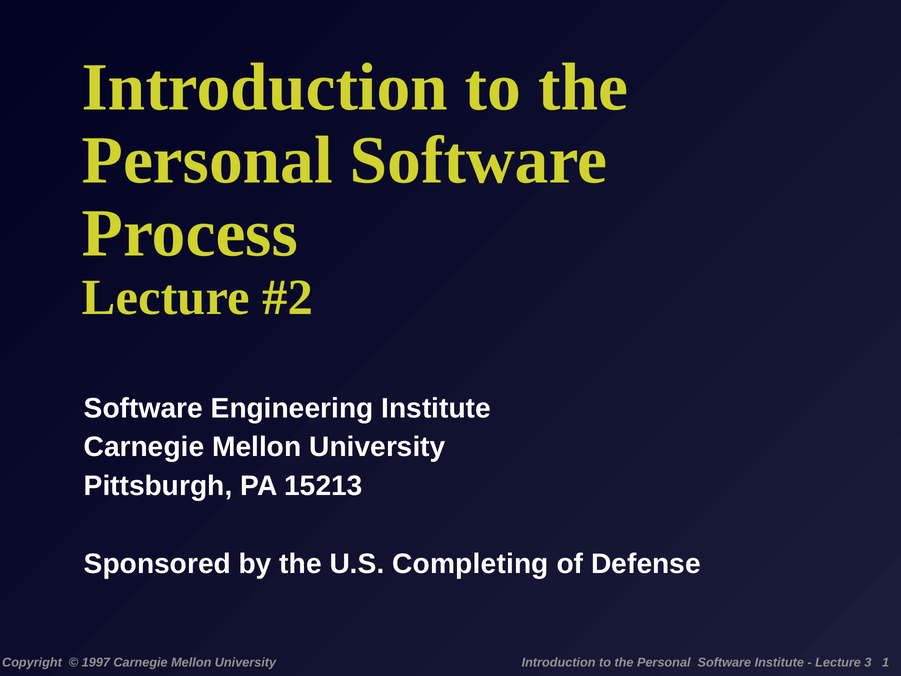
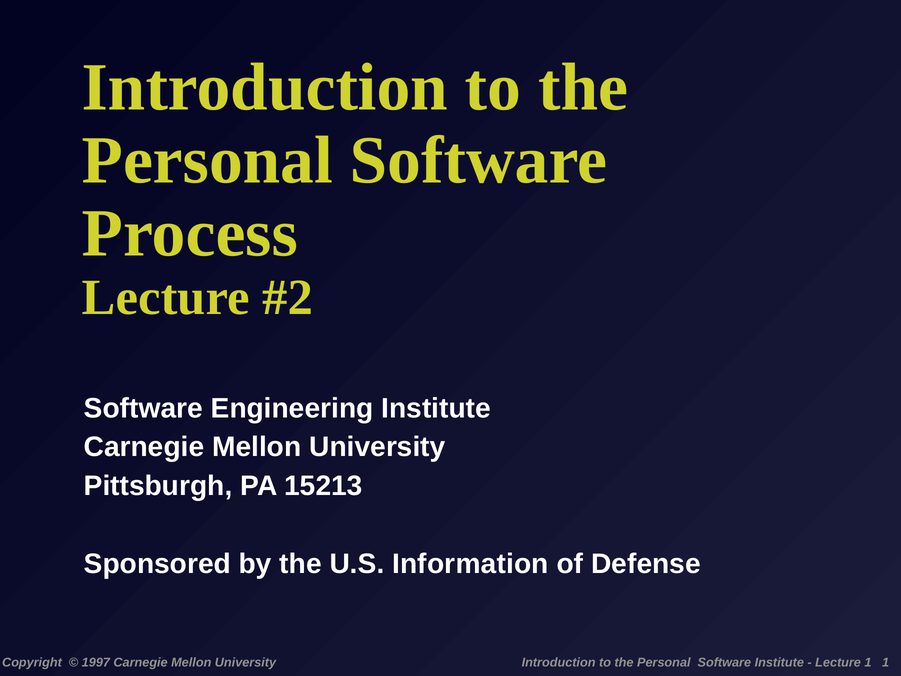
Completing: Completing -> Information
Lecture 3: 3 -> 1
